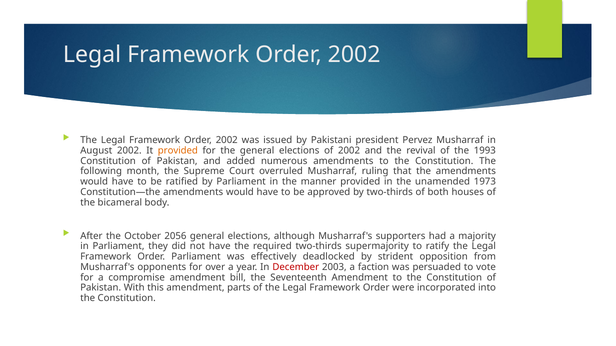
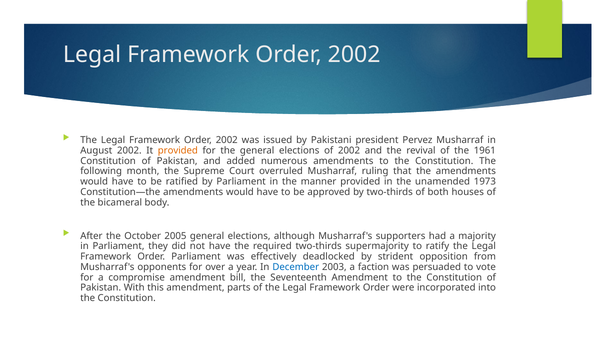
1993: 1993 -> 1961
2056: 2056 -> 2005
December colour: red -> blue
